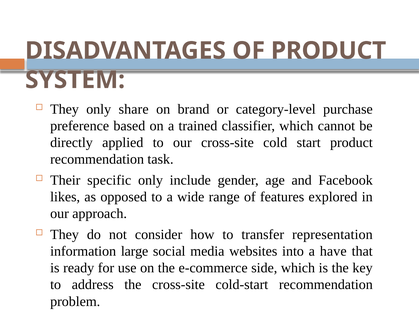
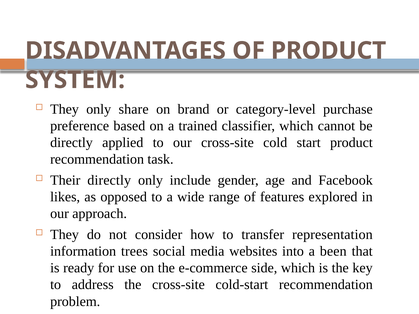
Their specific: specific -> directly
large: large -> trees
have: have -> been
